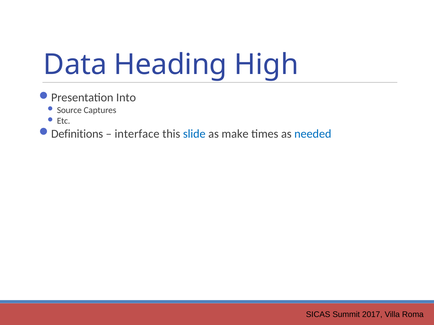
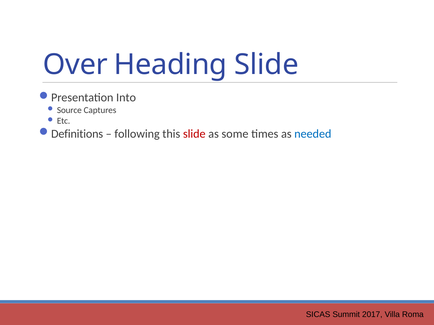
Data: Data -> Over
Heading High: High -> Slide
interface: interface -> following
slide at (194, 134) colour: blue -> red
make: make -> some
